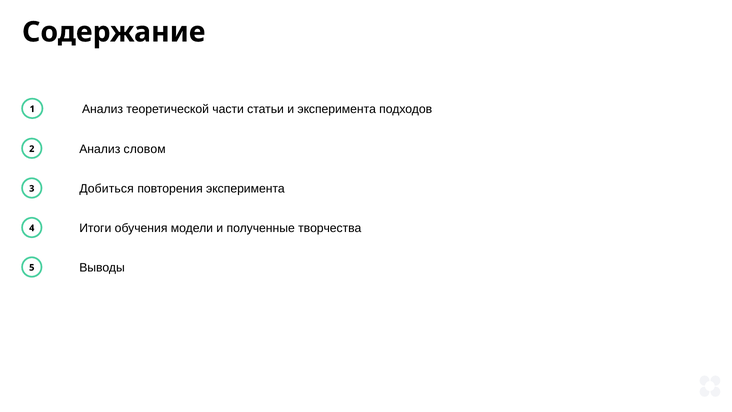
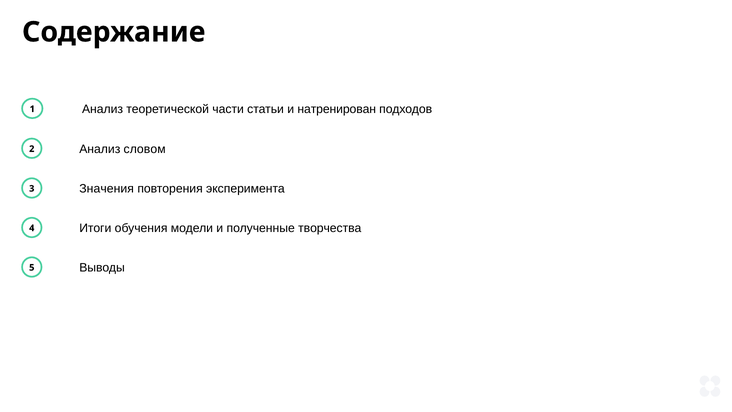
и эксперимента: эксперимента -> натренирован
Добиться: Добиться -> Значения
